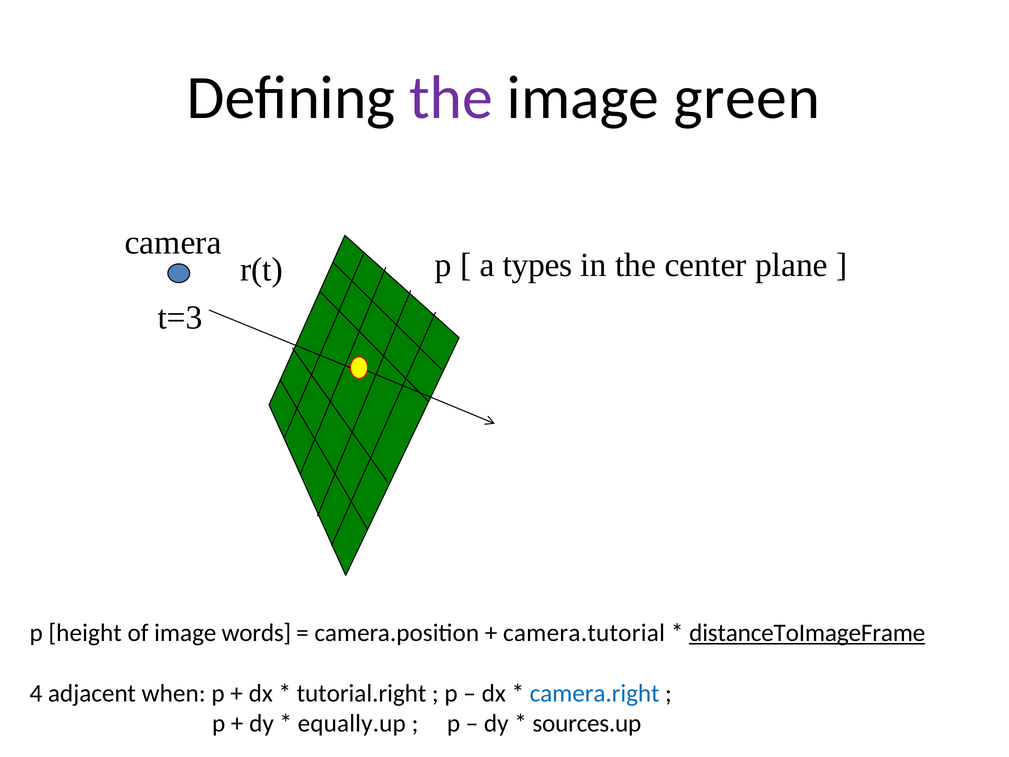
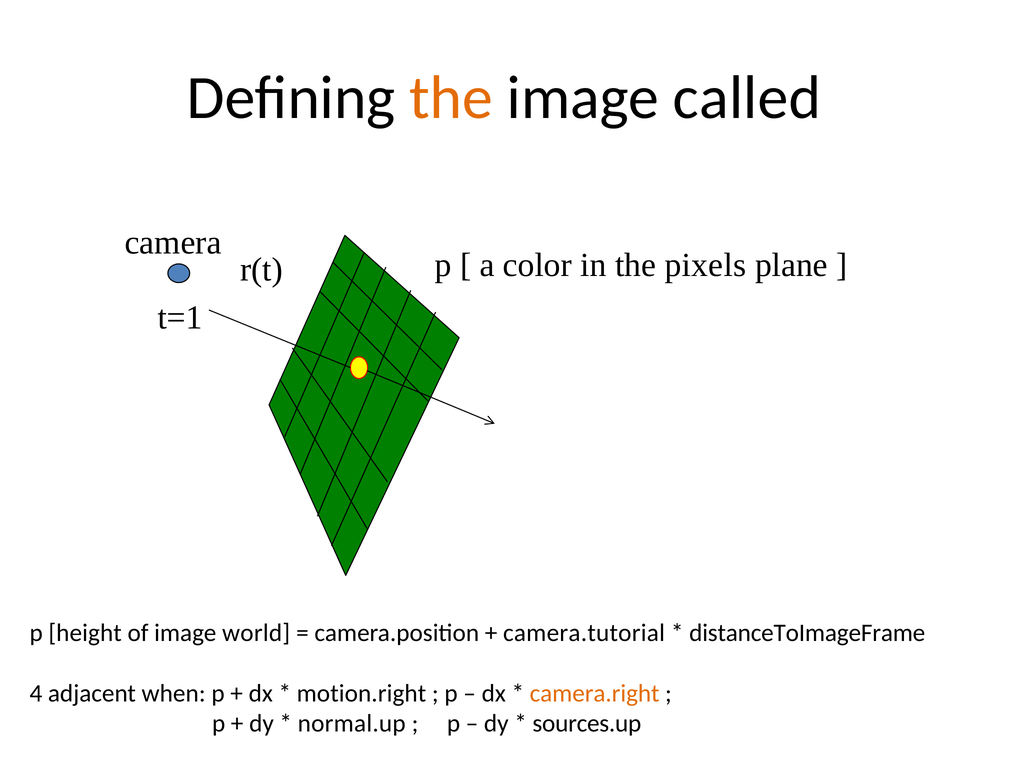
the at (451, 98) colour: purple -> orange
green: green -> called
types: types -> color
center: center -> pixels
t=3: t=3 -> t=1
words: words -> world
distanceToImageFrame underline: present -> none
tutorial.right: tutorial.right -> motion.right
camera.right colour: blue -> orange
equally.up: equally.up -> normal.up
